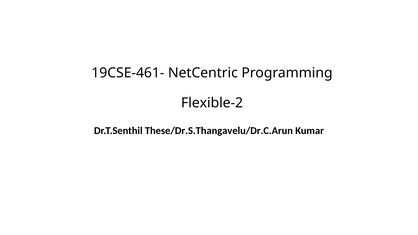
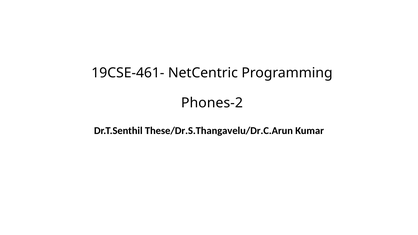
Flexible-2: Flexible-2 -> Phones-2
